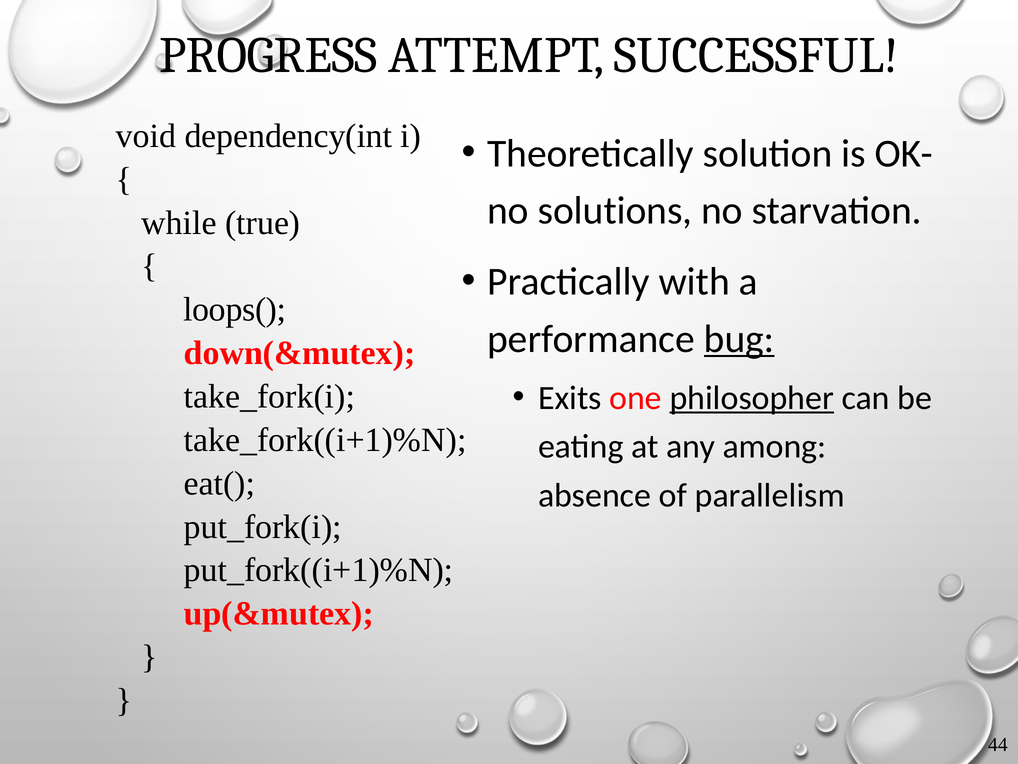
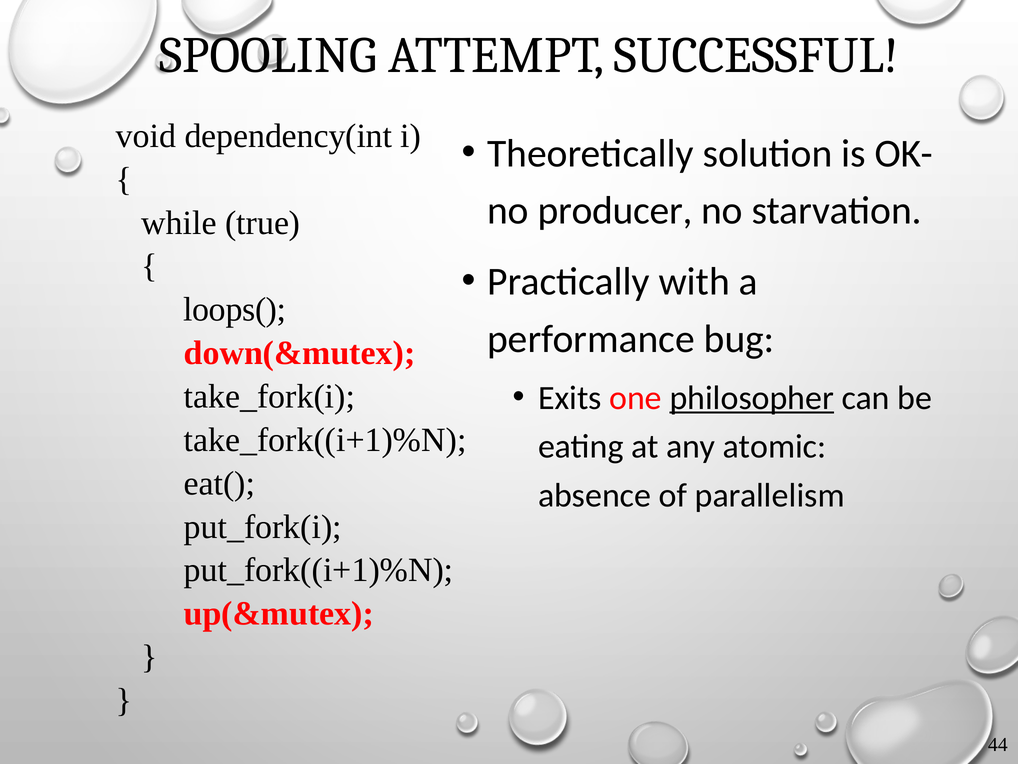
PROGRESS: PROGRESS -> SPOOLING
solutions: solutions -> producer
bug underline: present -> none
among: among -> atomic
